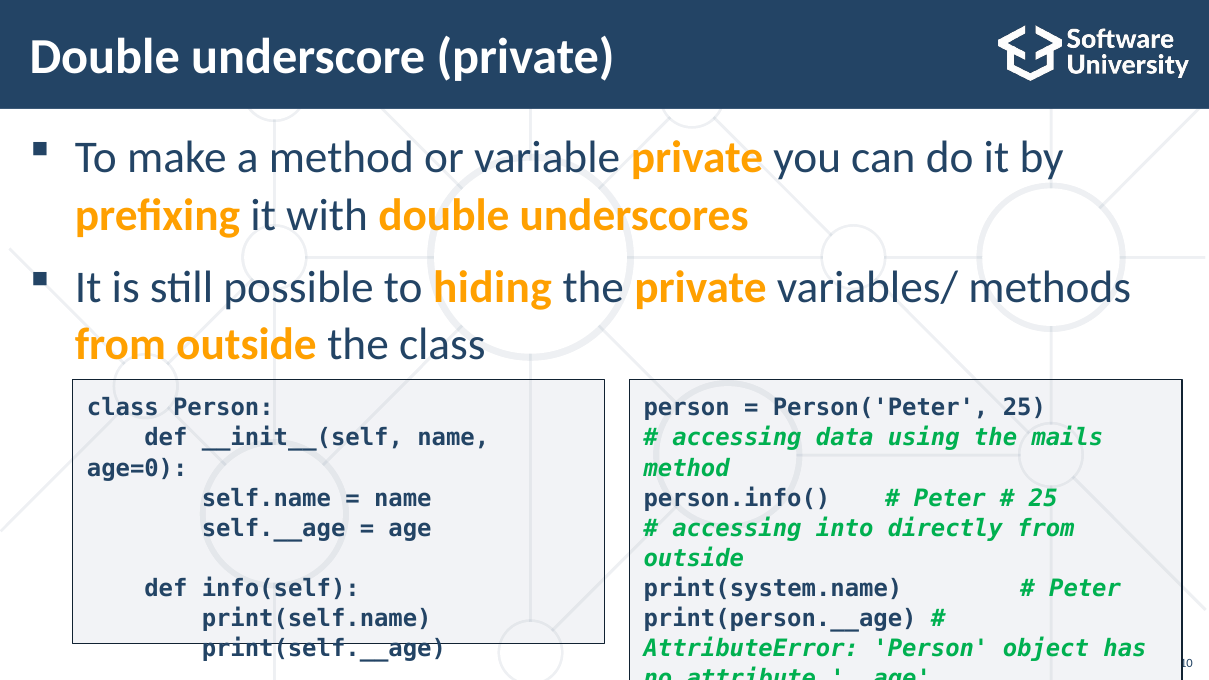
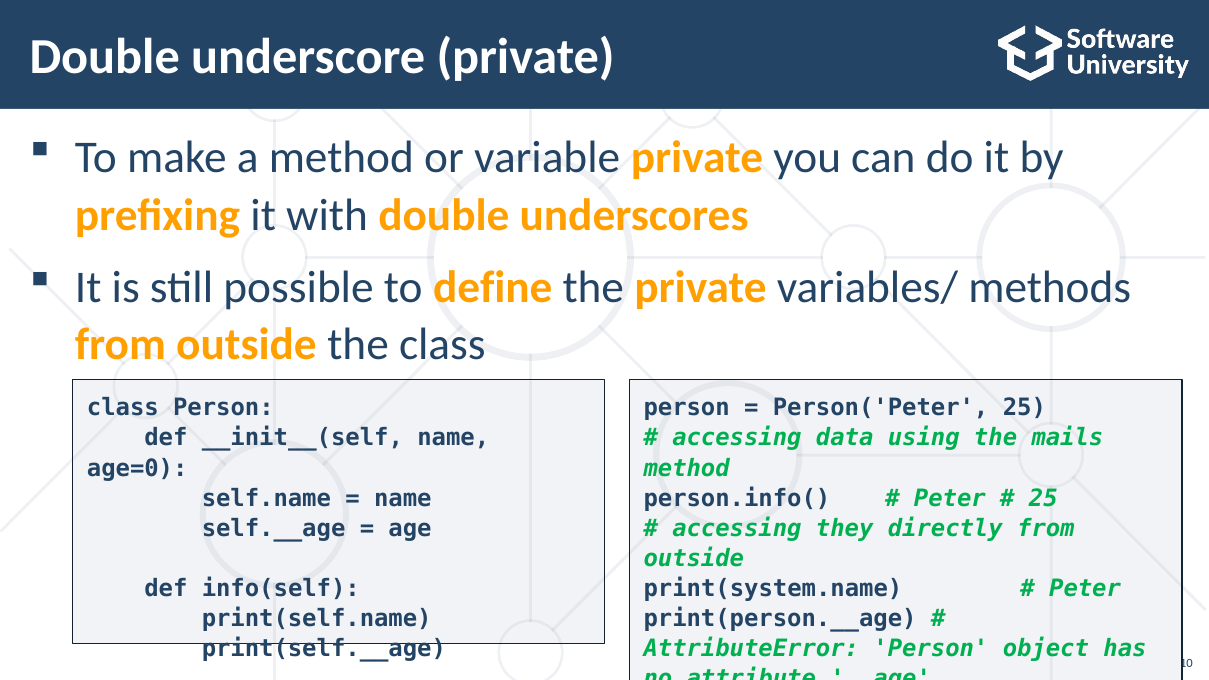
hiding: hiding -> define
into: into -> they
